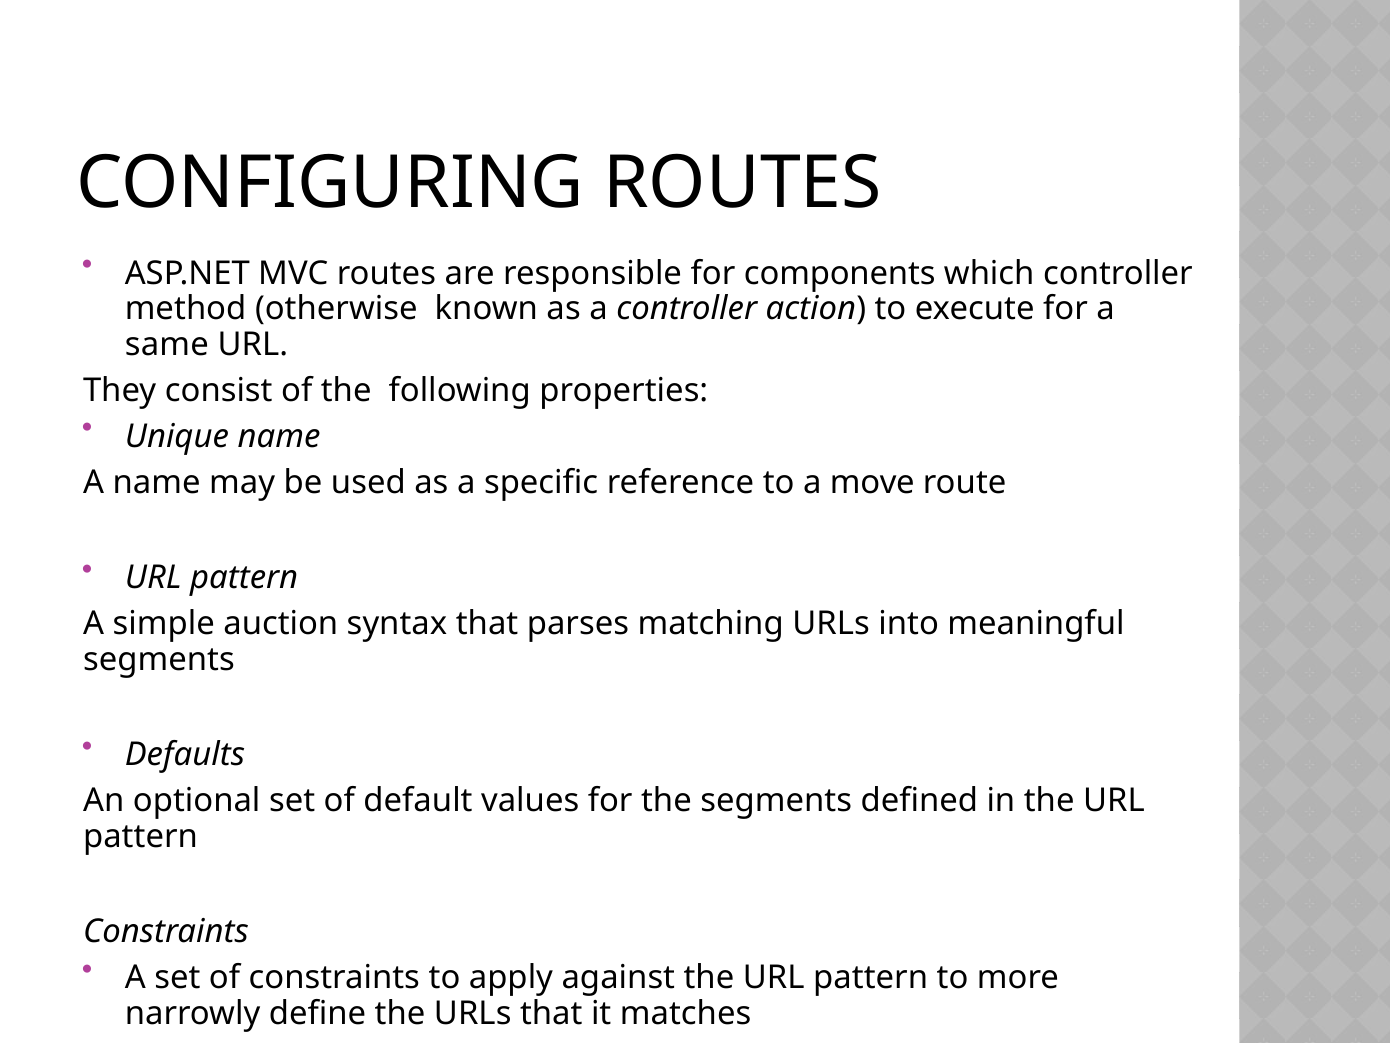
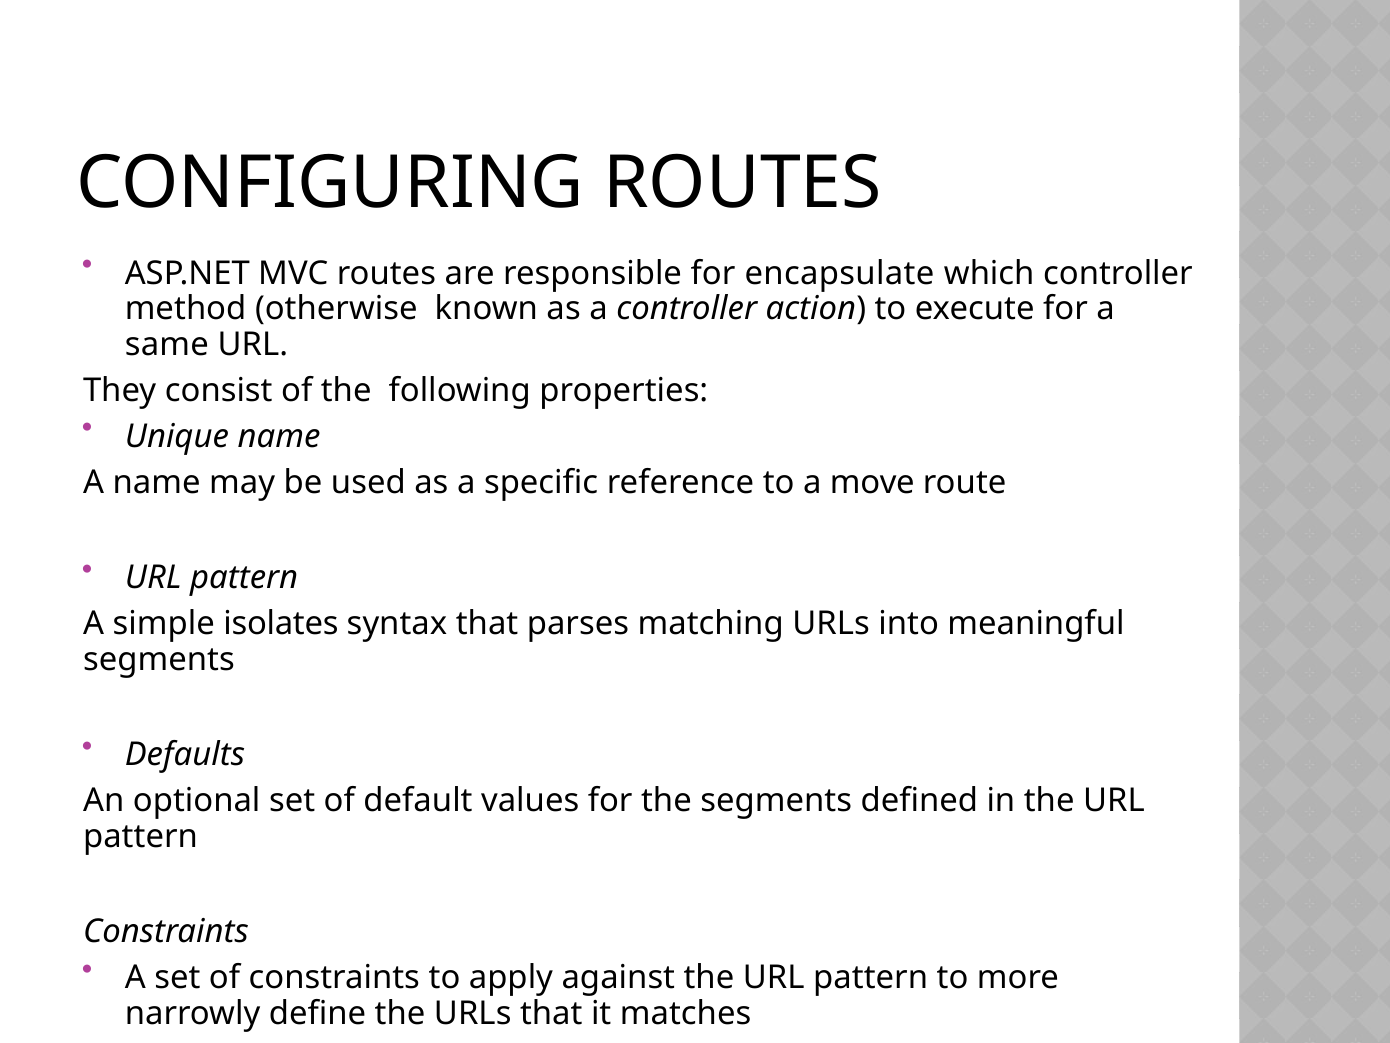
components: components -> encapsulate
auction: auction -> isolates
